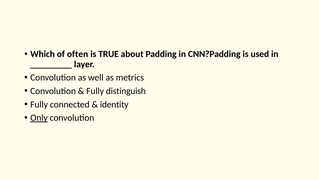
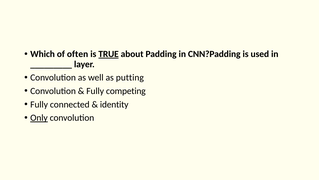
TRUE underline: none -> present
metrics: metrics -> putting
distinguish: distinguish -> competing
